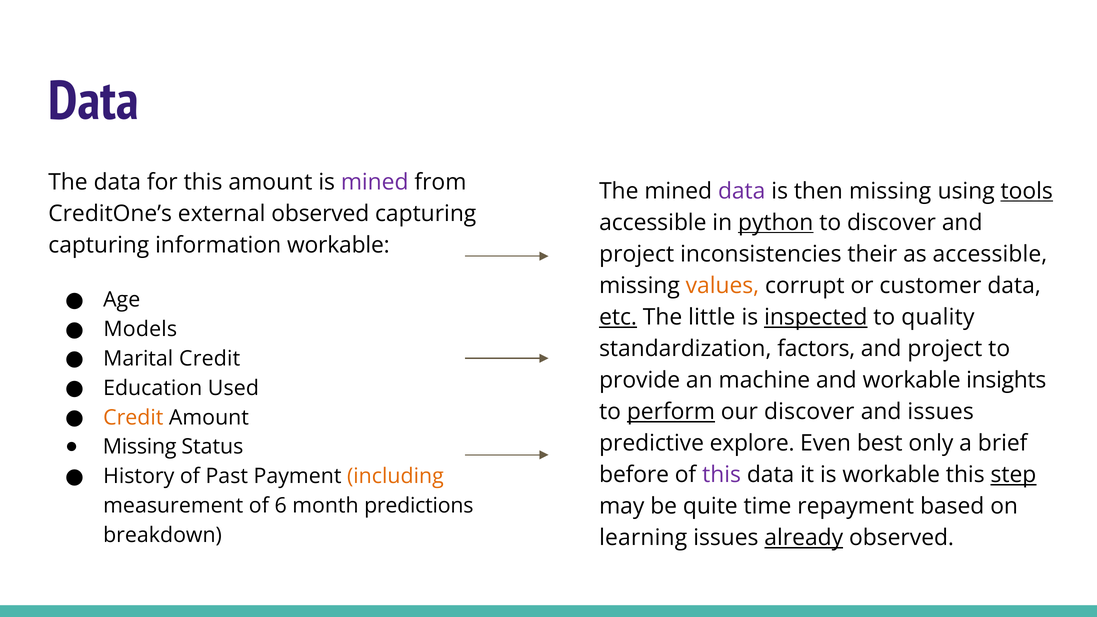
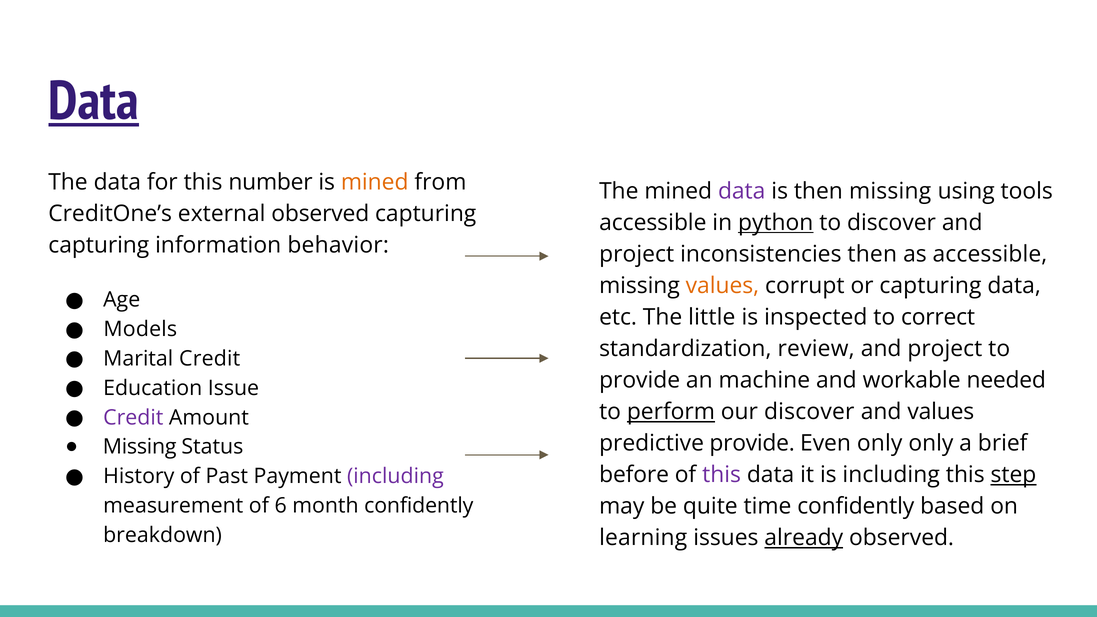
Data at (94, 101) underline: none -> present
this amount: amount -> number
mined at (375, 182) colour: purple -> orange
tools underline: present -> none
information workable: workable -> behavior
inconsistencies their: their -> then
or customer: customer -> capturing
etc underline: present -> none
inspected underline: present -> none
quality: quality -> correct
factors: factors -> review
insights: insights -> needed
Used: Used -> Issue
and issues: issues -> values
Credit at (133, 418) colour: orange -> purple
predictive explore: explore -> provide
Even best: best -> only
including at (395, 476) colour: orange -> purple
is workable: workable -> including
month predictions: predictions -> confidently
time repayment: repayment -> confidently
